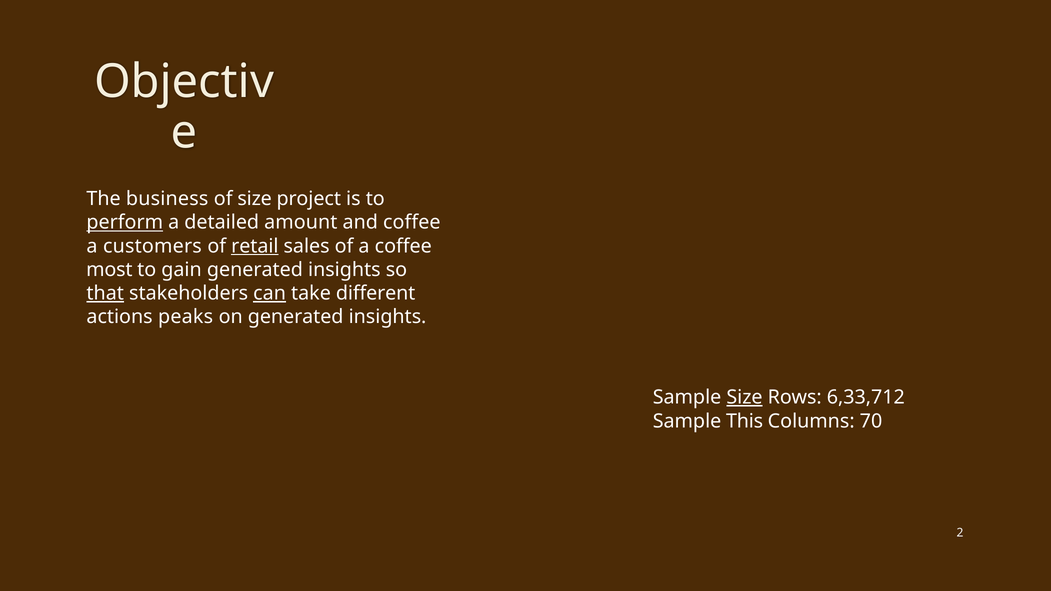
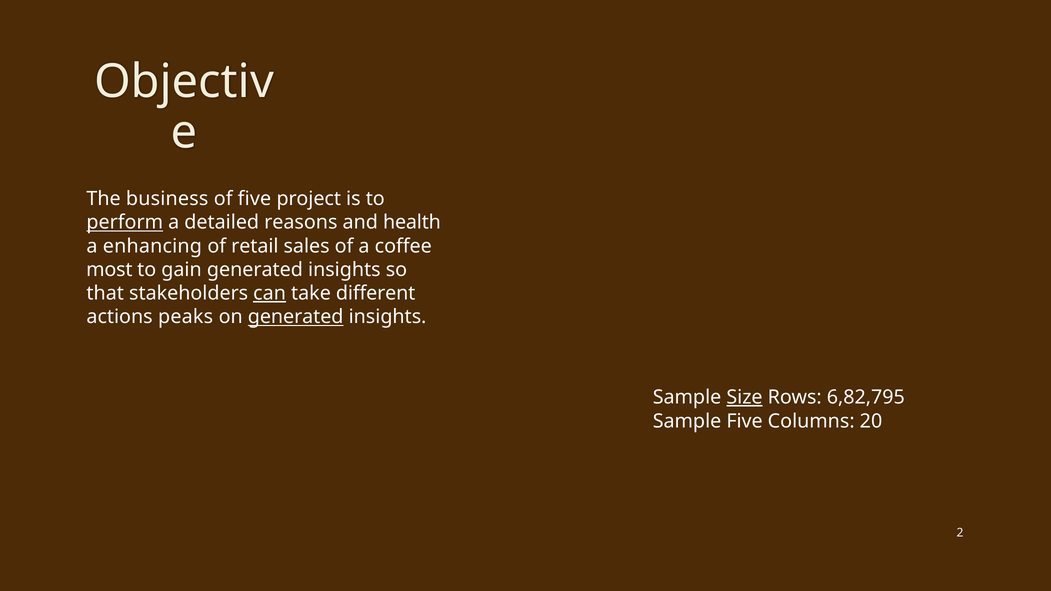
of size: size -> five
amount: amount -> reasons
and coffee: coffee -> health
customers: customers -> enhancing
retail underline: present -> none
that underline: present -> none
generated at (296, 317) underline: none -> present
6,33,712: 6,33,712 -> 6,82,795
Sample This: This -> Five
70: 70 -> 20
